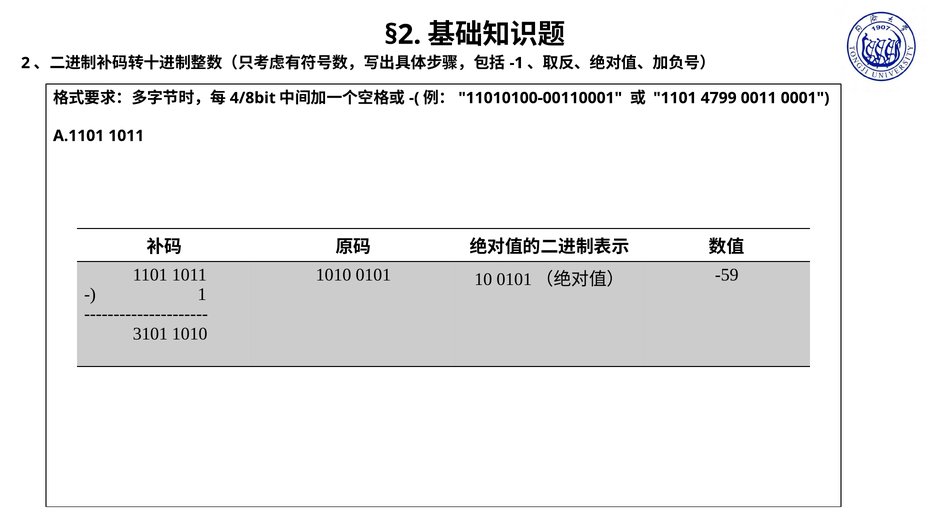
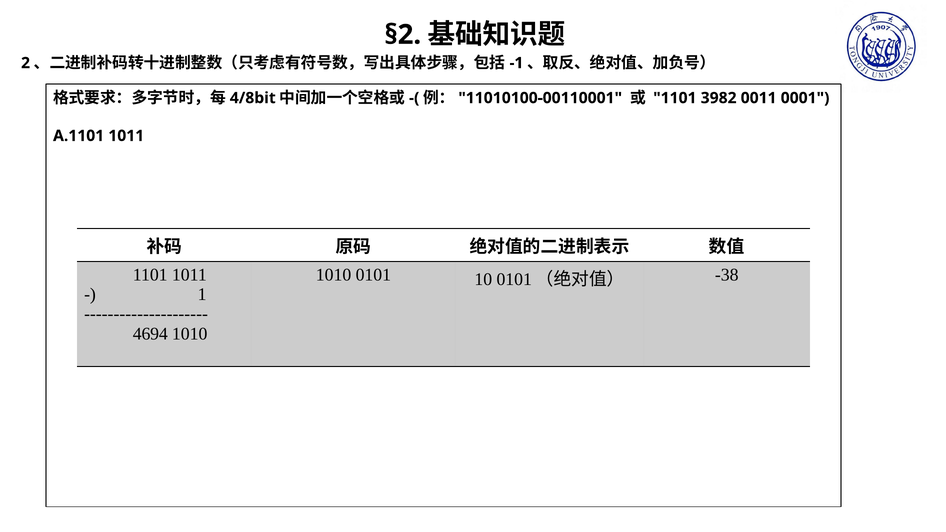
4799: 4799 -> 3982
-59: -59 -> -38
3101: 3101 -> 4694
